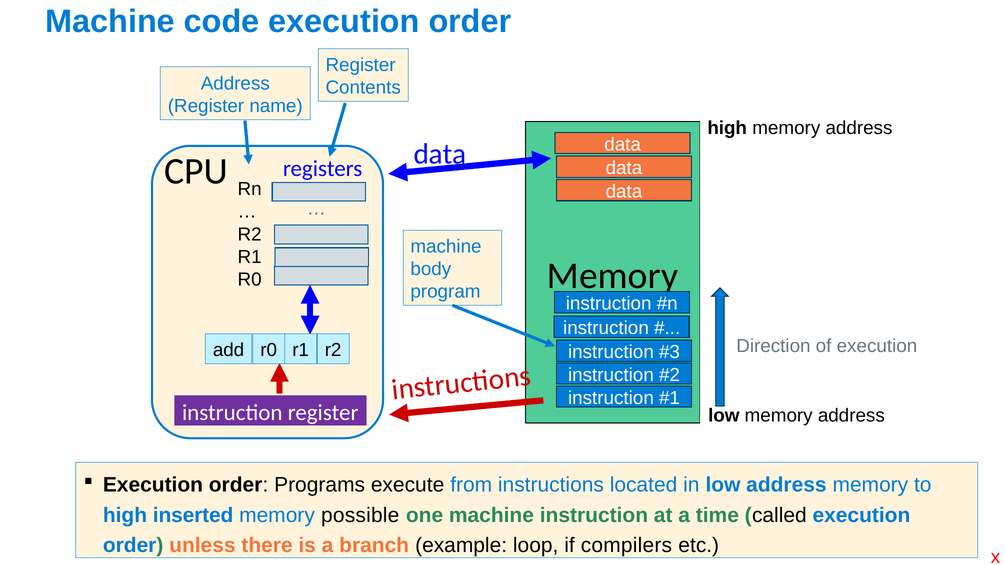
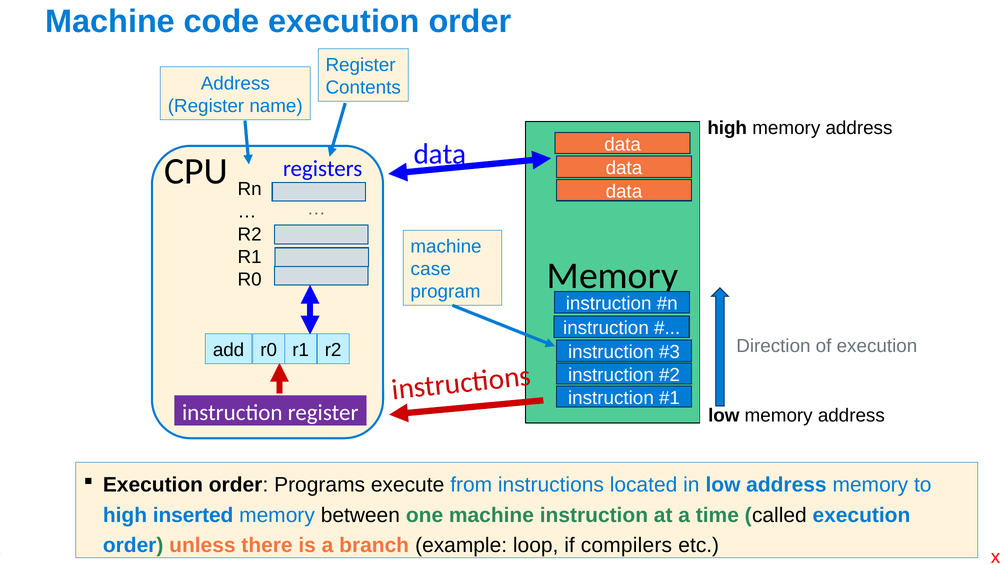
body: body -> case
possible: possible -> between
